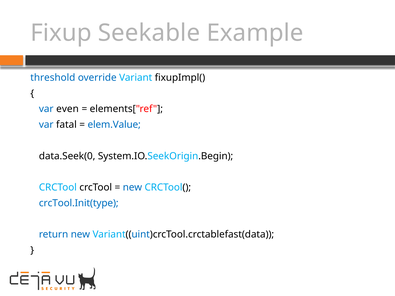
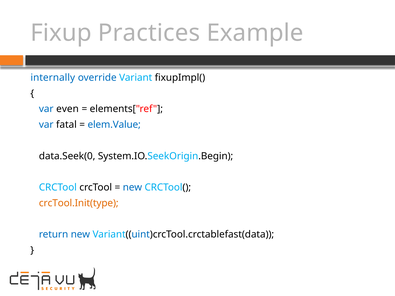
Seekable: Seekable -> Practices
threshold: threshold -> internally
crcTool.Init(type colour: blue -> orange
